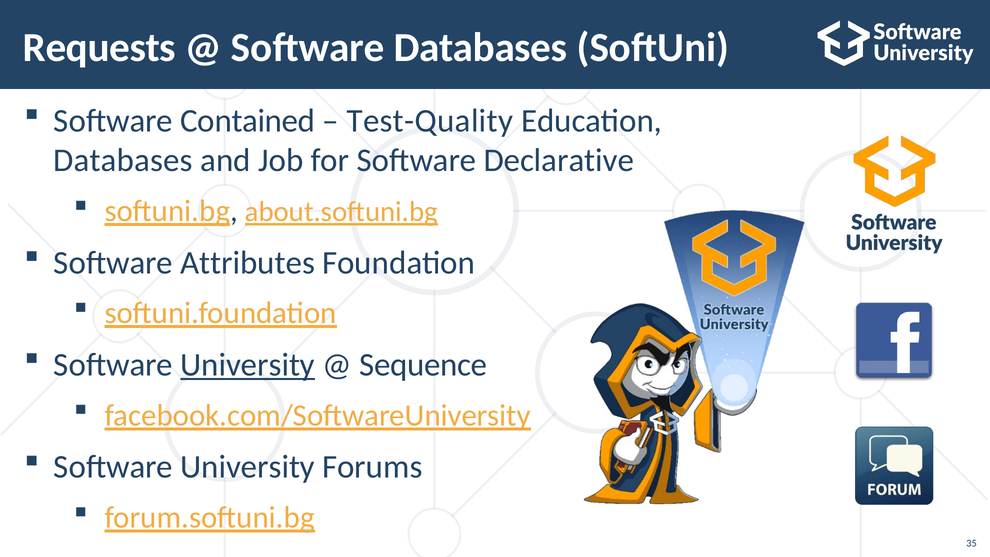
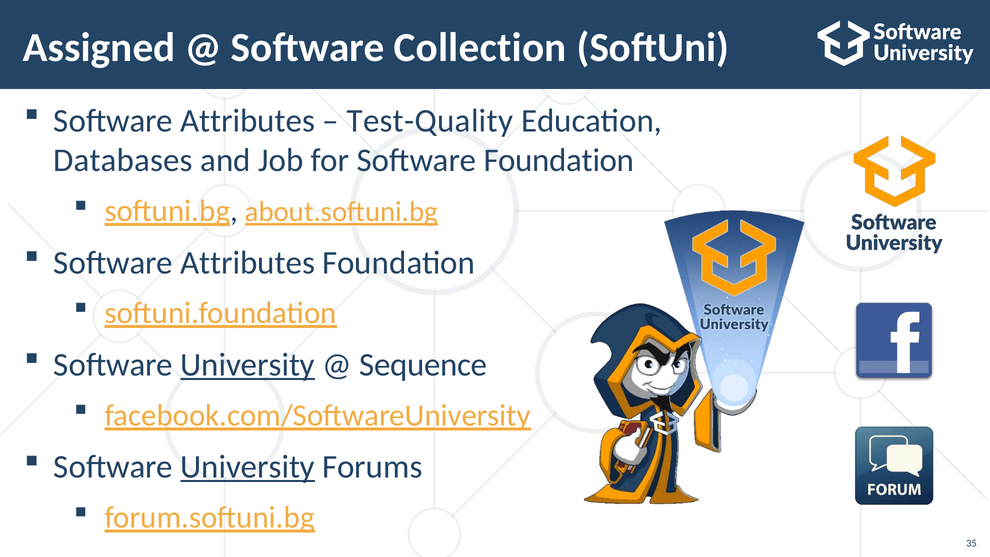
Requests: Requests -> Assigned
Software Databases: Databases -> Collection
Contained at (248, 121): Contained -> Attributes
Software Declarative: Declarative -> Foundation
University at (248, 467) underline: none -> present
